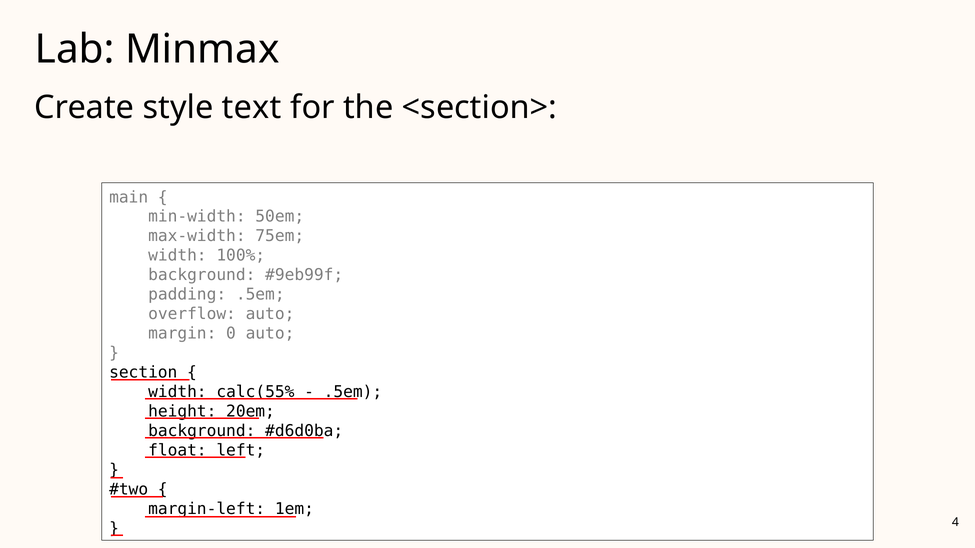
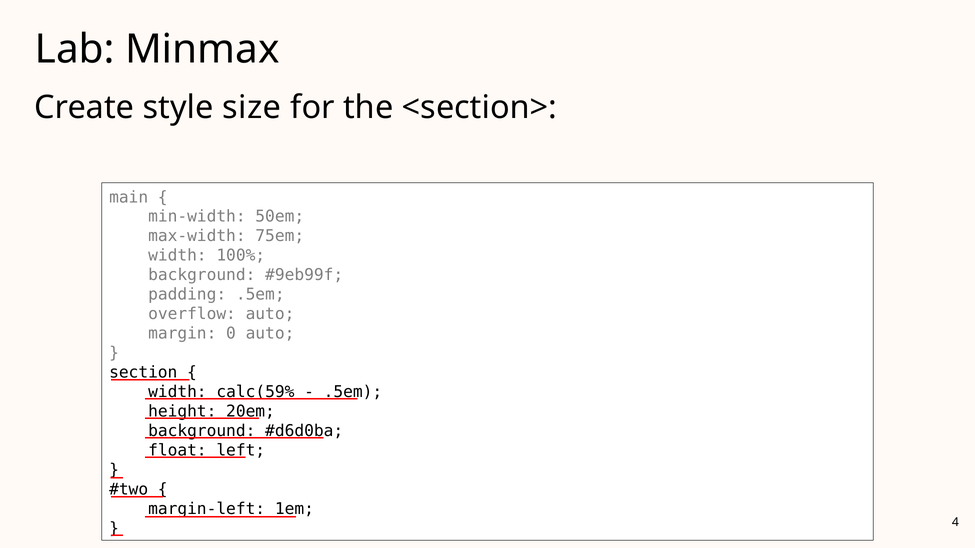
style text: text -> size
calc(55%: calc(55% -> calc(59%
